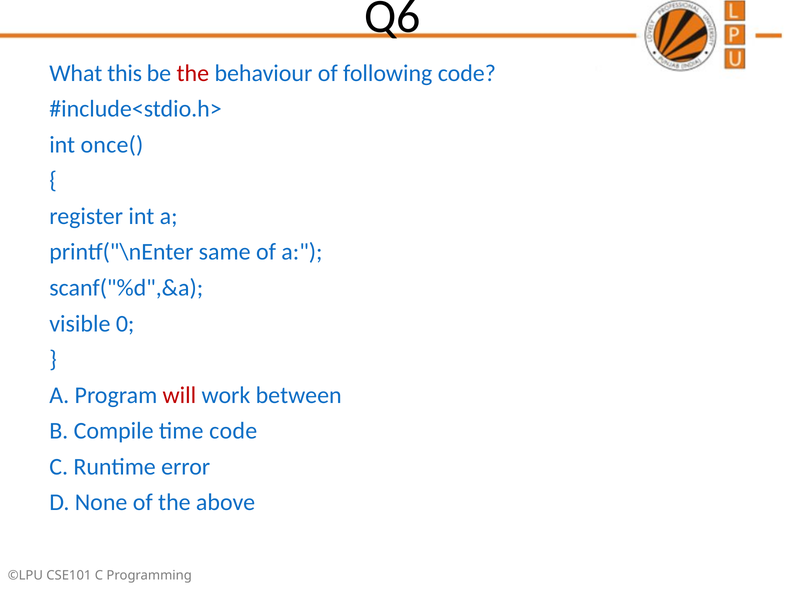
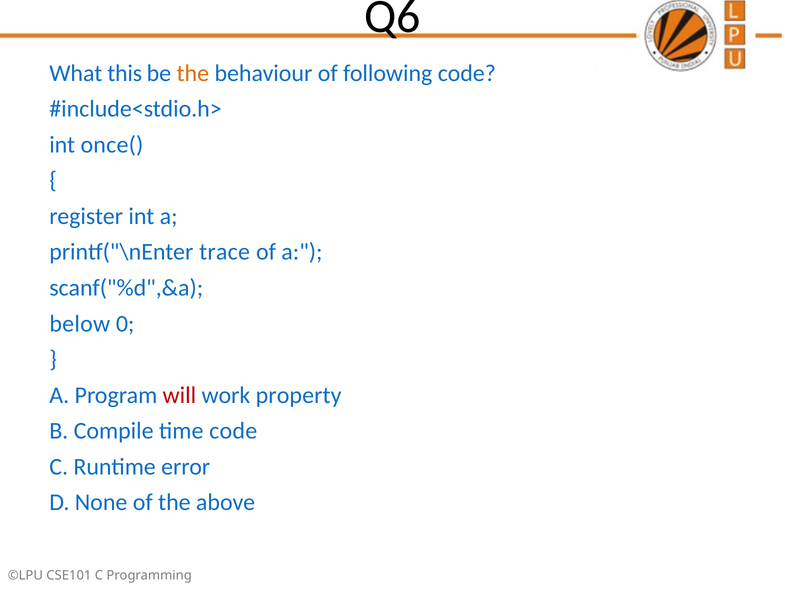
the at (193, 73) colour: red -> orange
same: same -> trace
visible: visible -> below
between: between -> property
